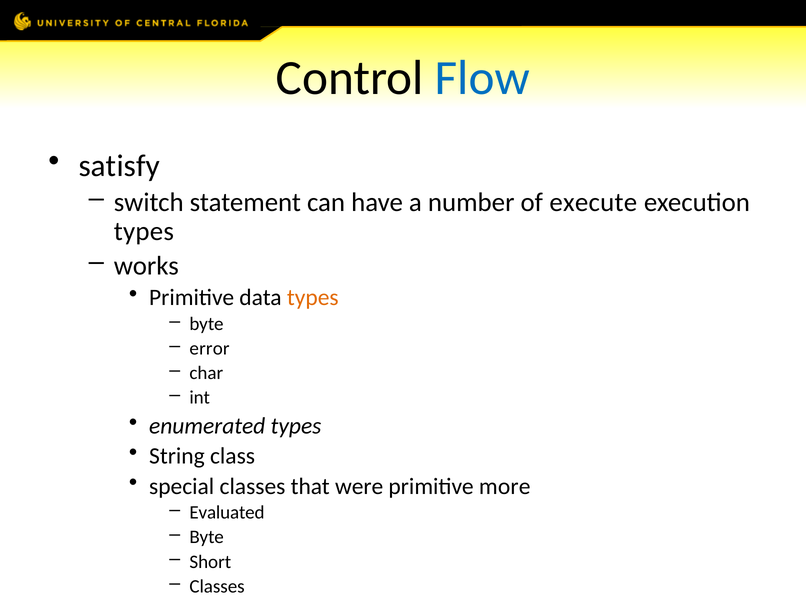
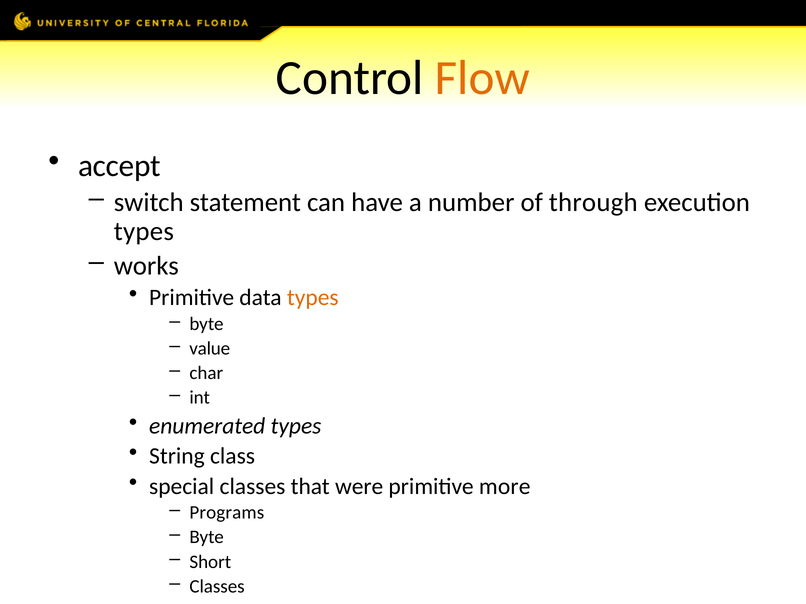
Flow colour: blue -> orange
satisfy: satisfy -> accept
execute: execute -> through
error: error -> value
Evaluated: Evaluated -> Programs
